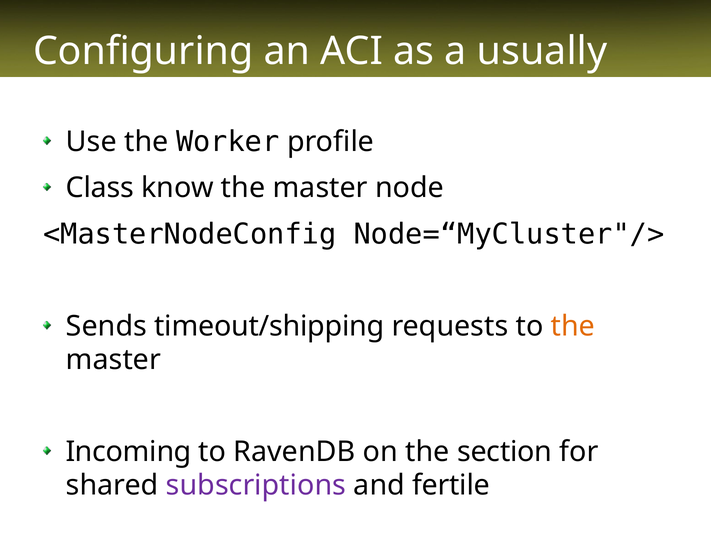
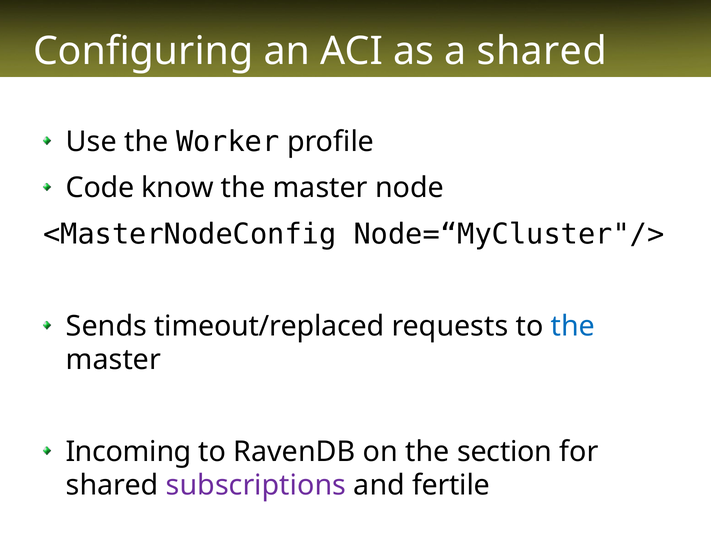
a usually: usually -> shared
Class: Class -> Code
timeout/shipping: timeout/shipping -> timeout/replaced
the at (573, 326) colour: orange -> blue
